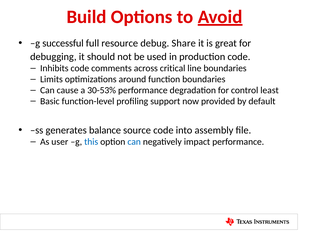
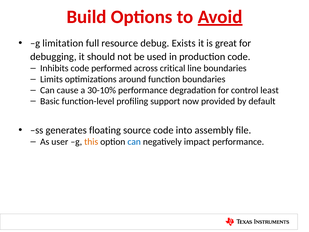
successful: successful -> limitation
Share: Share -> Exists
comments: comments -> performed
30-53%: 30-53% -> 30-10%
balance: balance -> floating
this colour: blue -> orange
